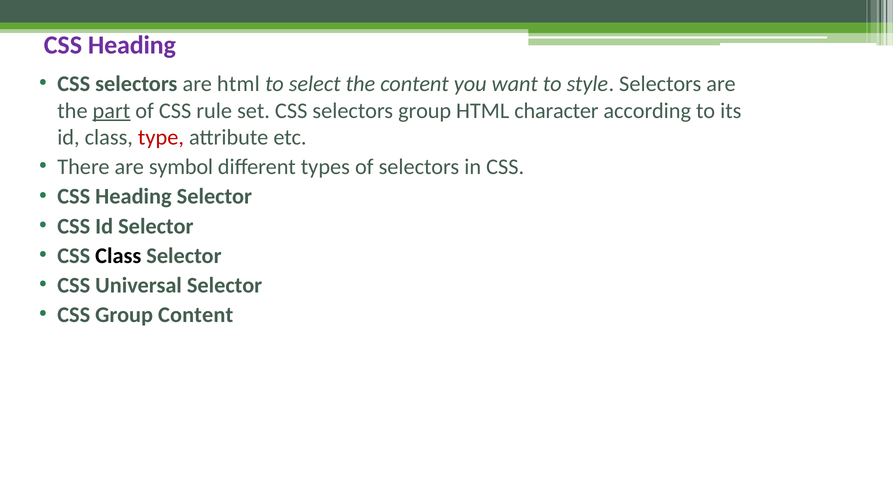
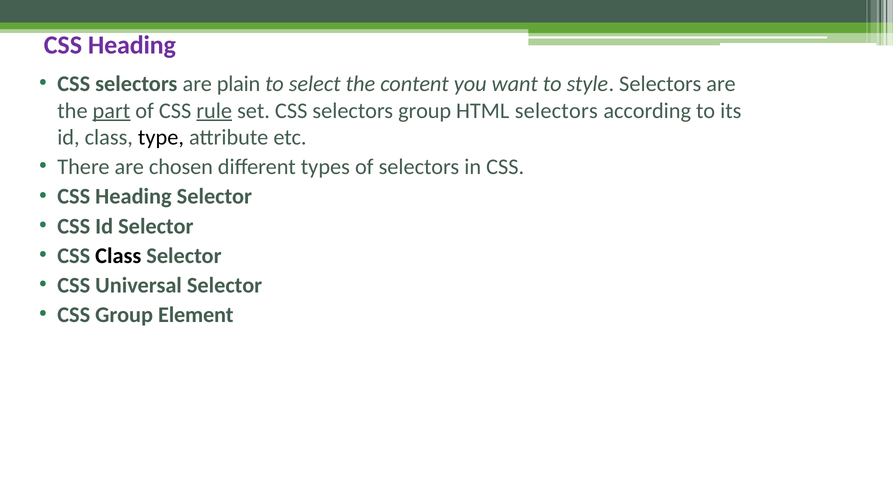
are html: html -> plain
rule underline: none -> present
HTML character: character -> selectors
type colour: red -> black
symbol: symbol -> chosen
Group Content: Content -> Element
